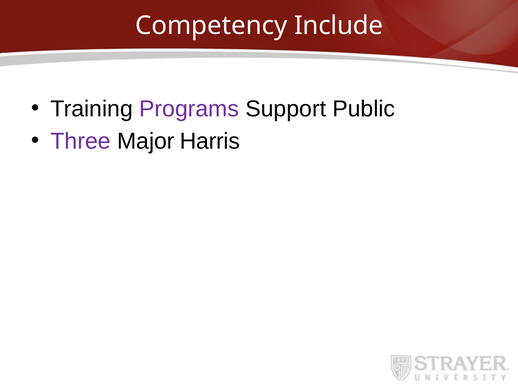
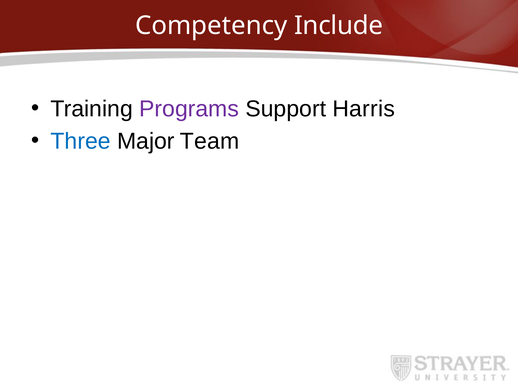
Public: Public -> Harris
Three colour: purple -> blue
Harris: Harris -> Team
